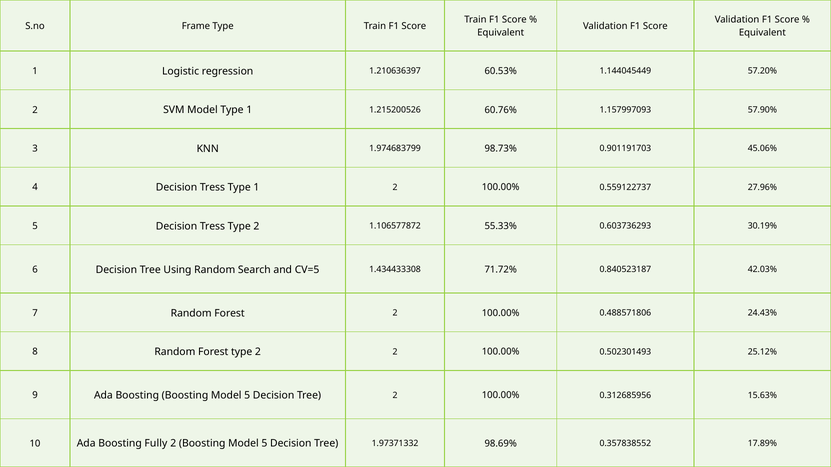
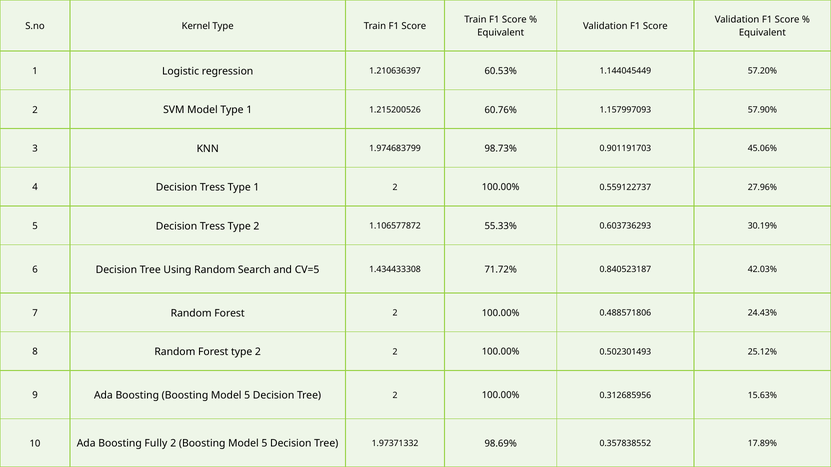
Frame: Frame -> Kernel
